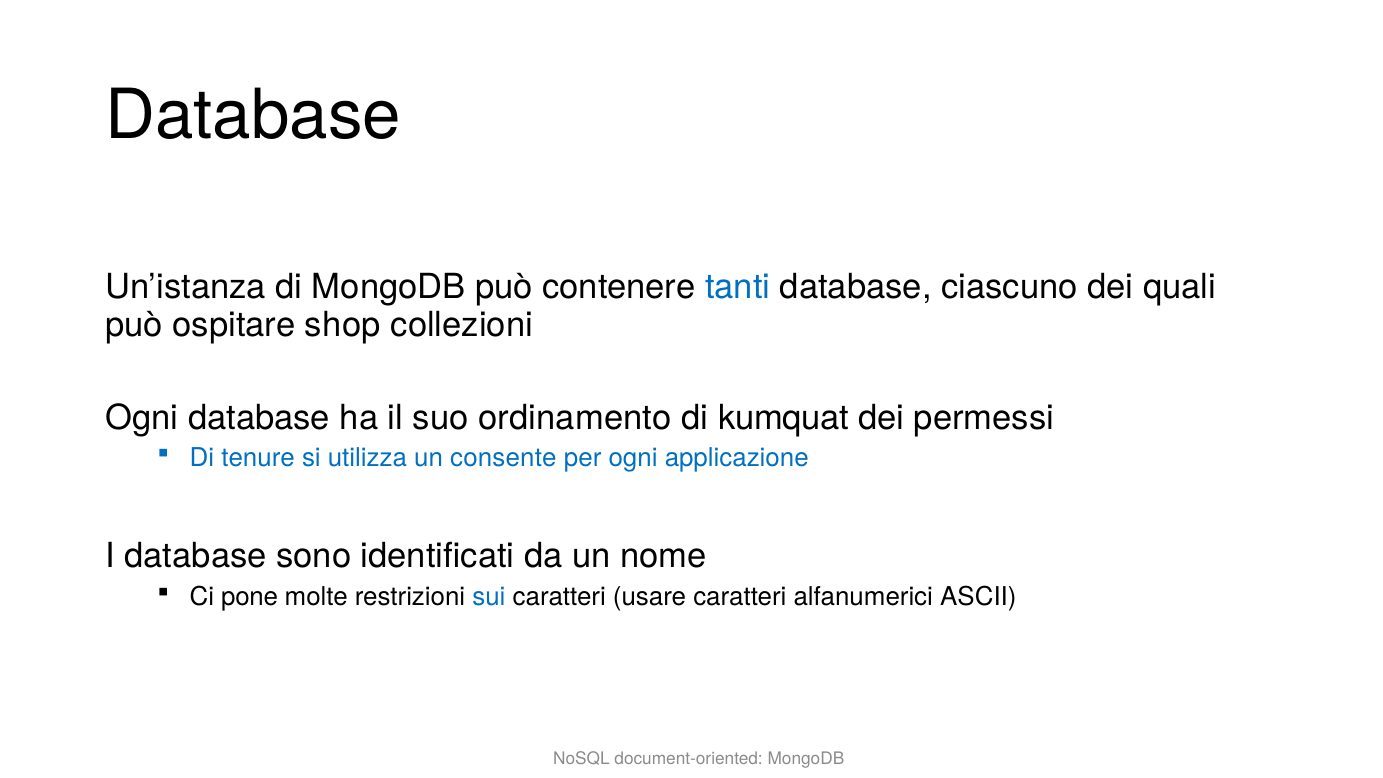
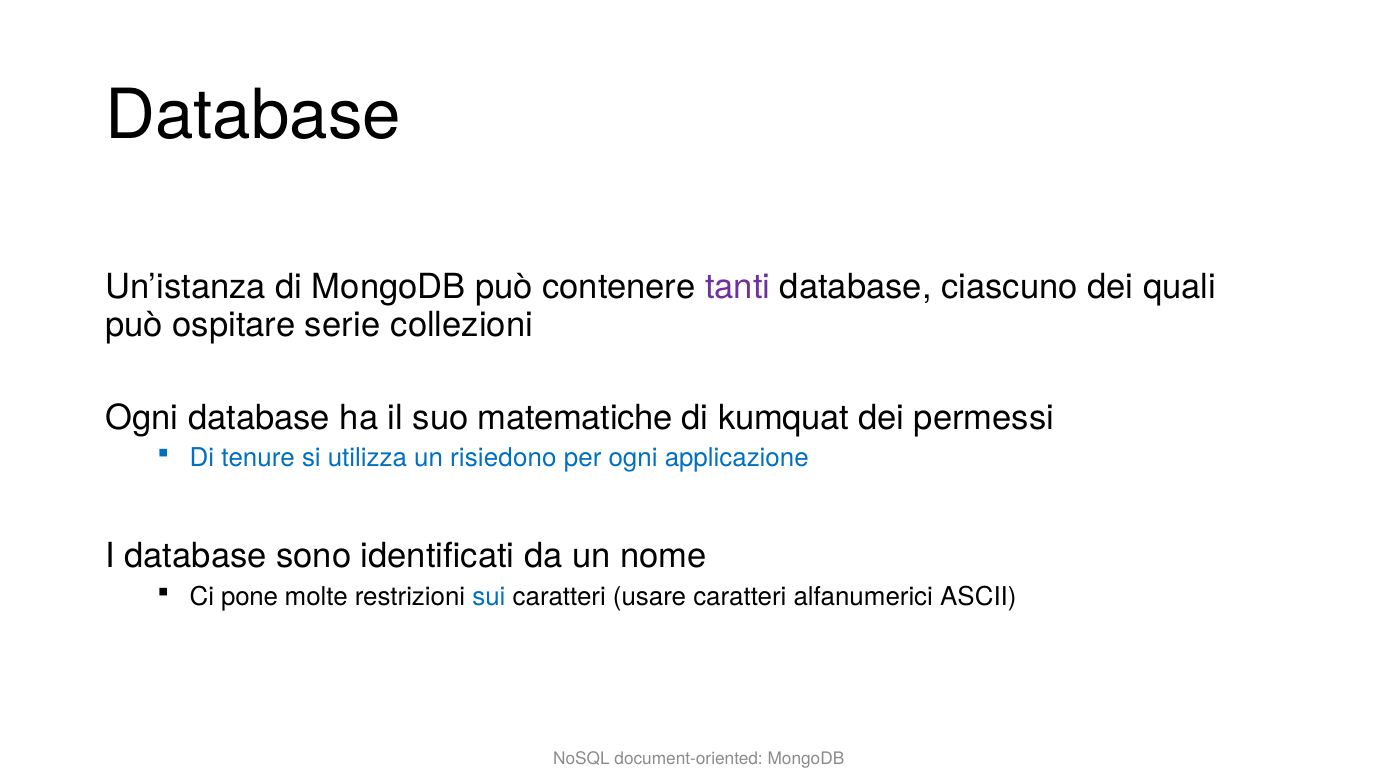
tanti colour: blue -> purple
shop: shop -> serie
ordinamento: ordinamento -> matematiche
consente: consente -> risiedono
